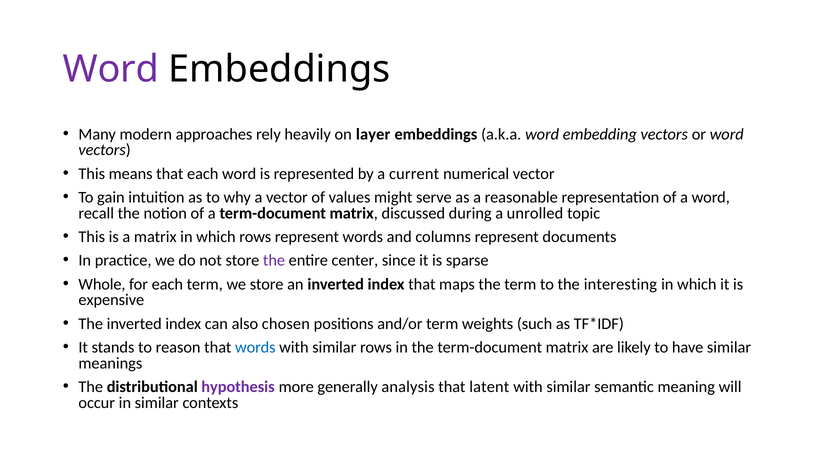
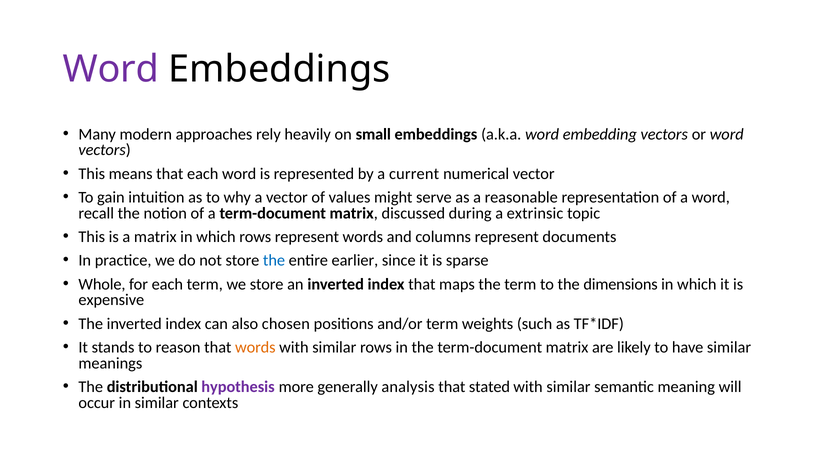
layer: layer -> small
unrolled: unrolled -> extrinsic
the at (274, 260) colour: purple -> blue
center: center -> earlier
interesting: interesting -> dimensions
words at (255, 347) colour: blue -> orange
latent: latent -> stated
